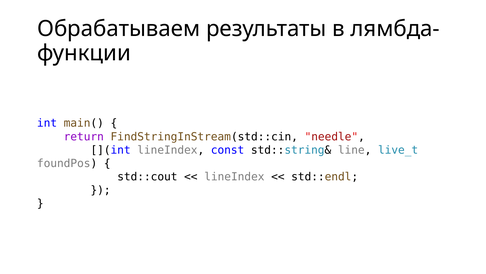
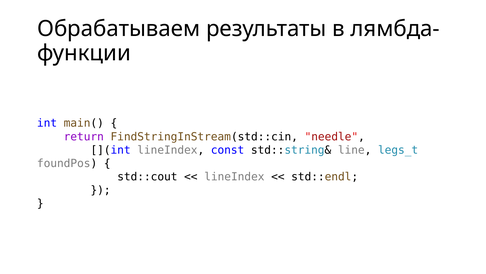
live_t: live_t -> legs_t
